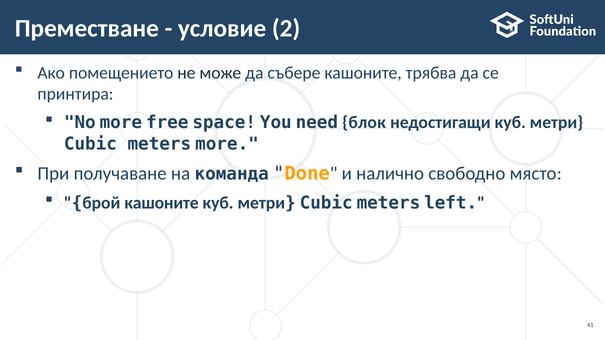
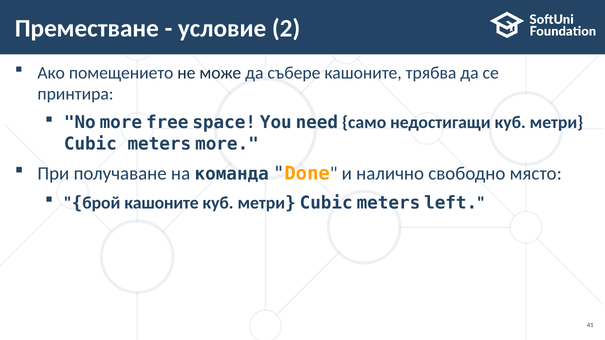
блок: блок -> само
